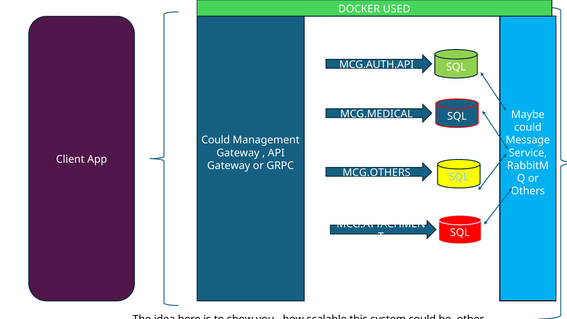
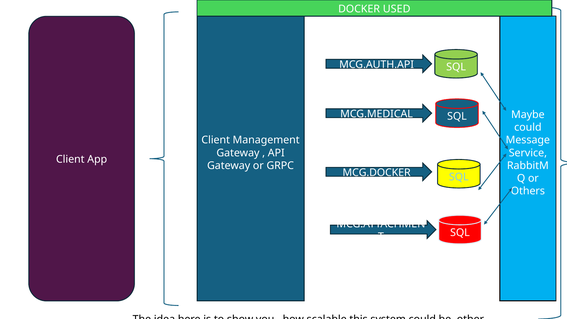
Could at (216, 140): Could -> Client
MCG.OTHERS: MCG.OTHERS -> MCG.DOCKER
